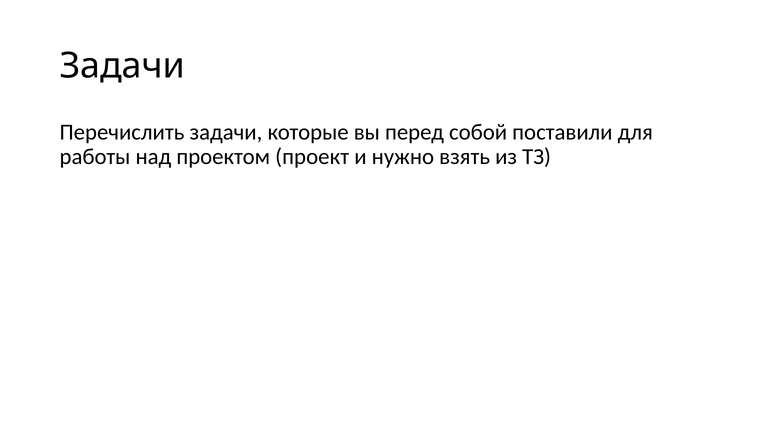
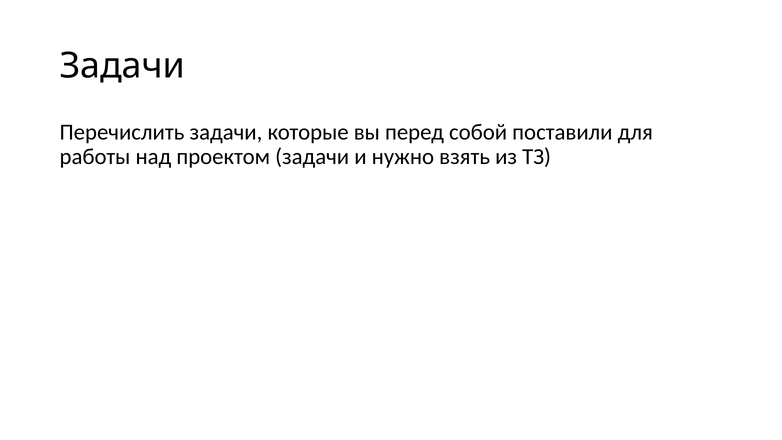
проектом проект: проект -> задачи
